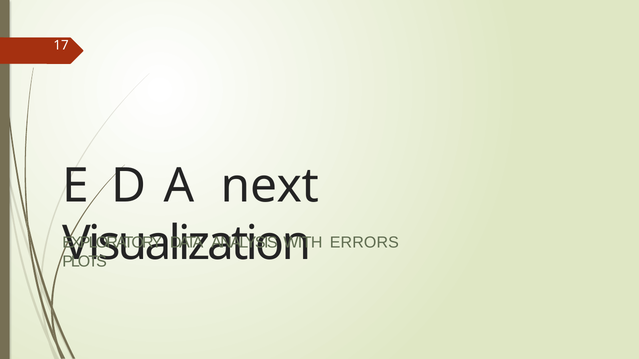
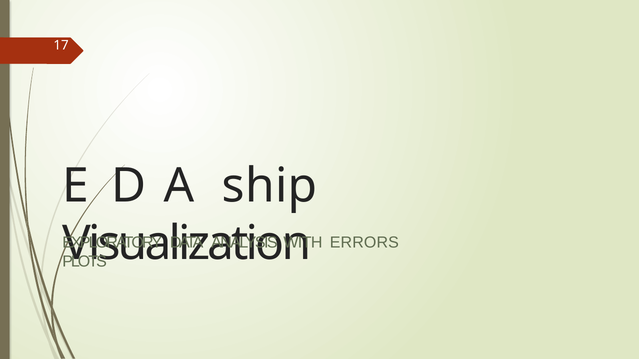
next: next -> ship
